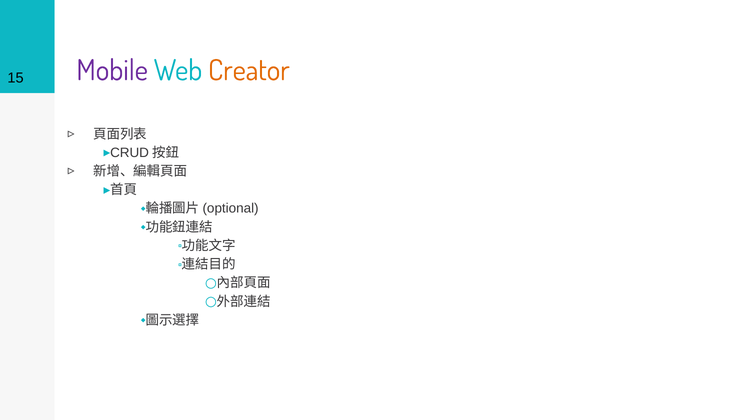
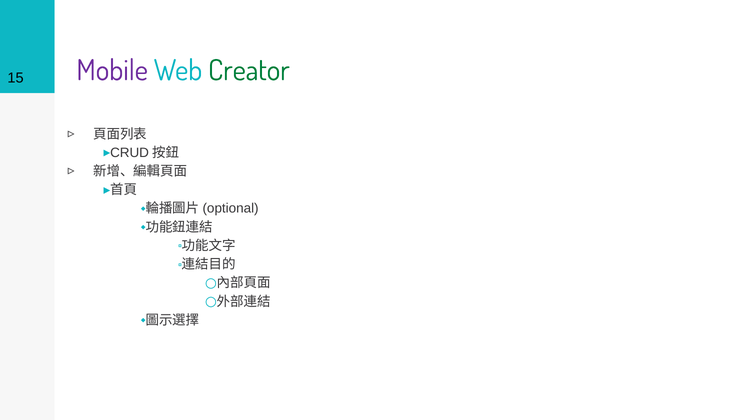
Creator colour: orange -> green
